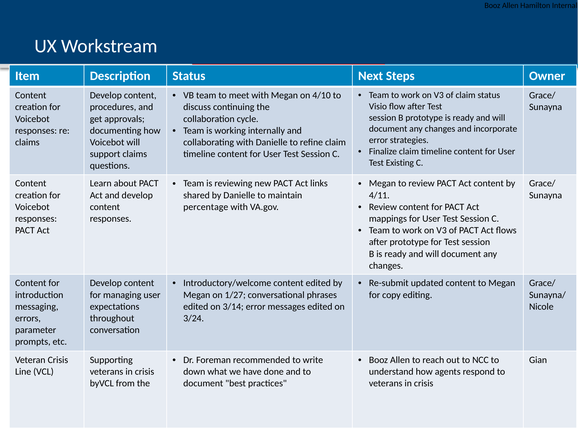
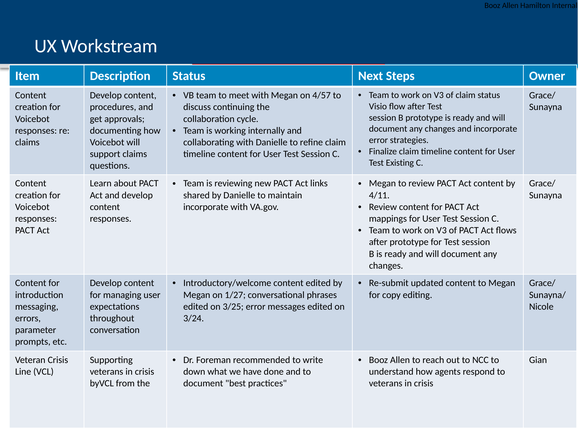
4/10: 4/10 -> 4/57
percentage at (206, 207): percentage -> incorporate
3/14: 3/14 -> 3/25
